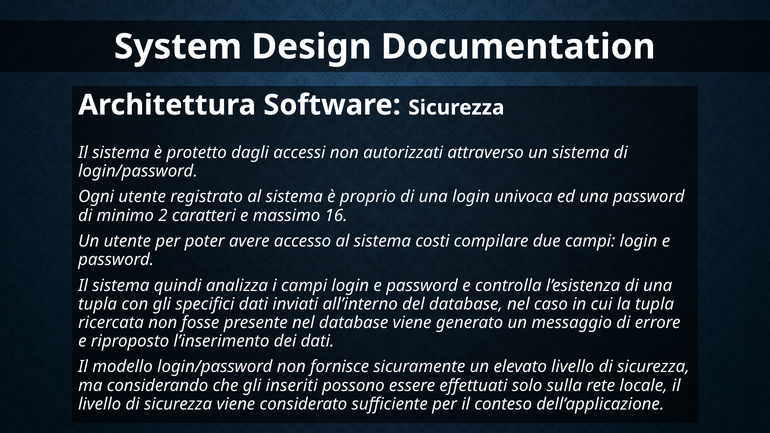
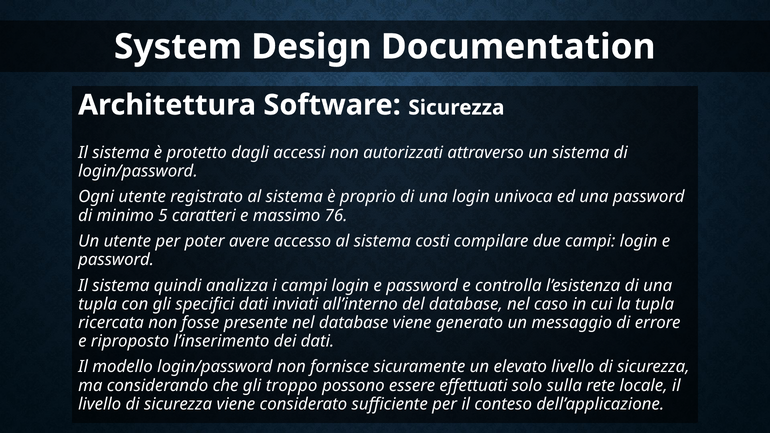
2: 2 -> 5
16: 16 -> 76
inseriti: inseriti -> troppo
